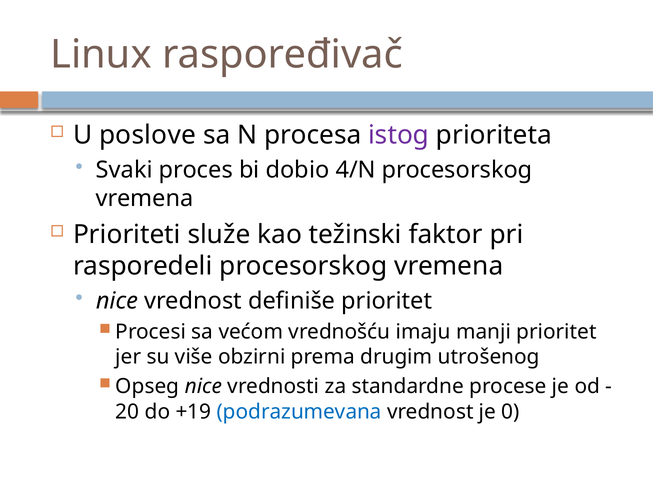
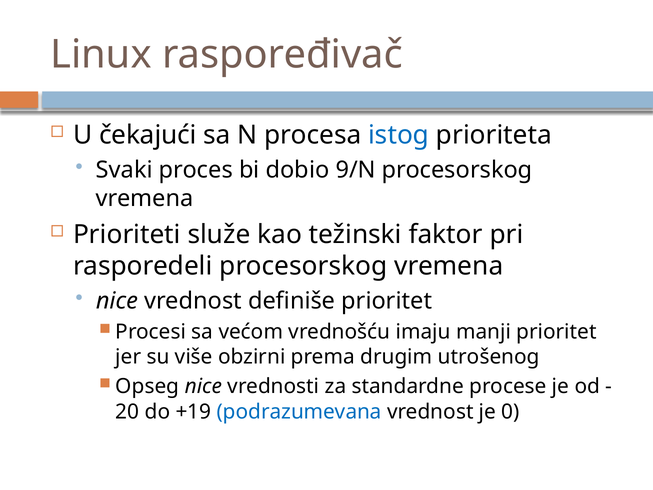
poslove: poslove -> čekajući
istog colour: purple -> blue
4/N: 4/N -> 9/N
